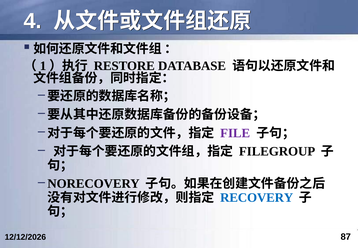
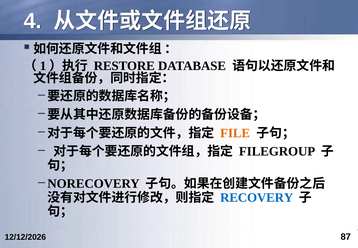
FILE colour: purple -> orange
